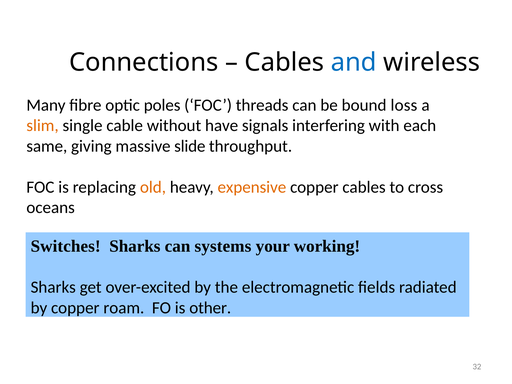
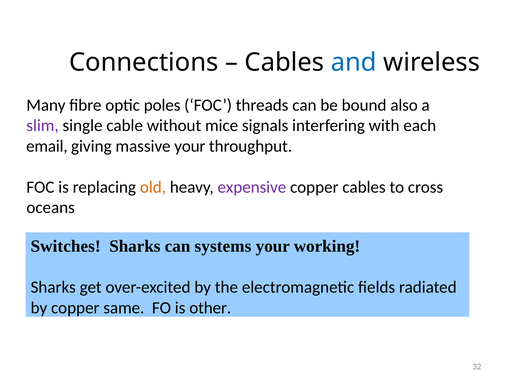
loss: loss -> also
slim colour: orange -> purple
have: have -> mice
same: same -> email
massive slide: slide -> your
expensive colour: orange -> purple
roam: roam -> same
